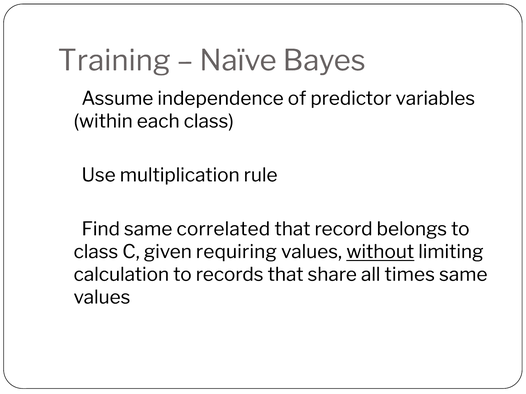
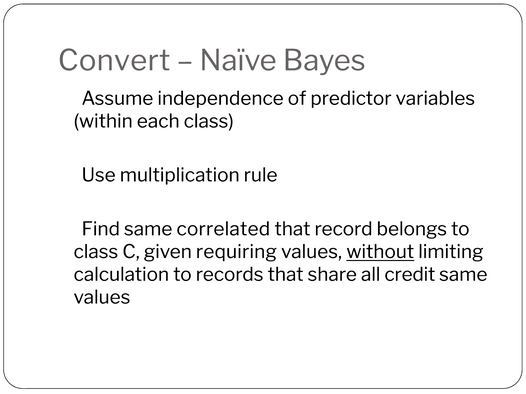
Training: Training -> Convert
times: times -> credit
